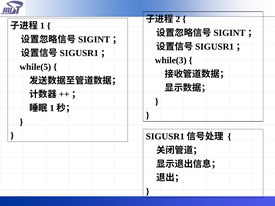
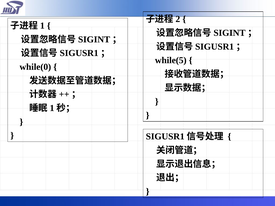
while(3: while(3 -> while(5
while(5: while(5 -> while(0
